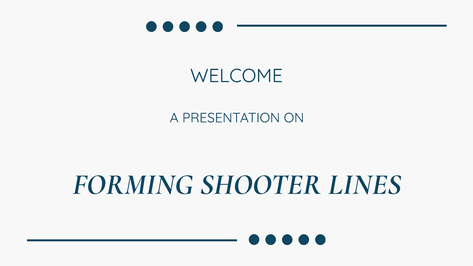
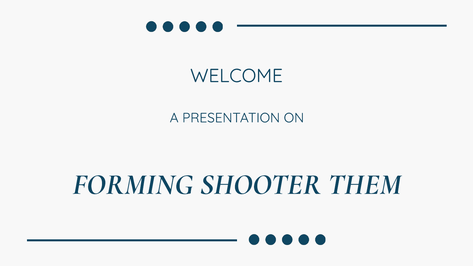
LINES: LINES -> THEM
